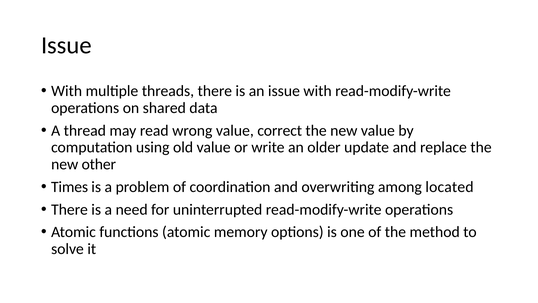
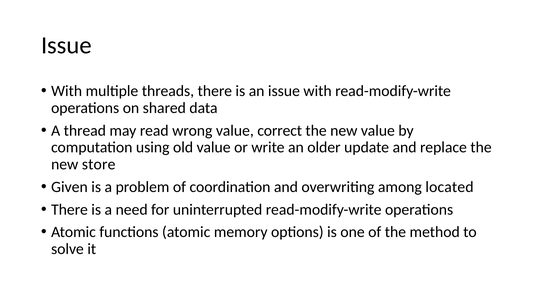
other: other -> store
Times: Times -> Given
